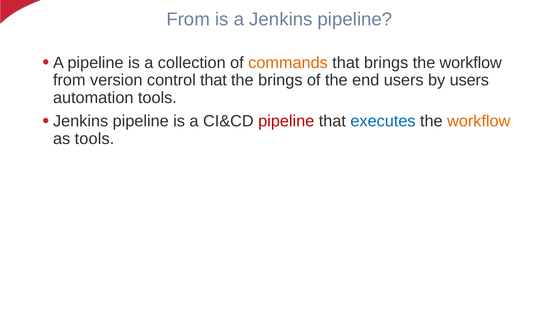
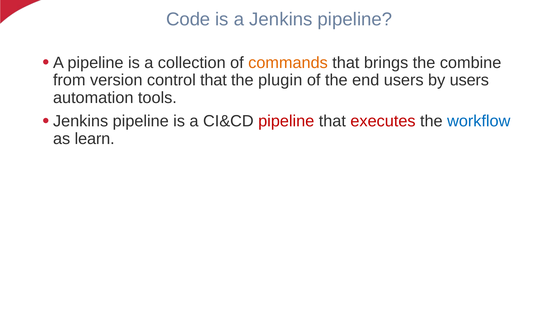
From at (188, 19): From -> Code
brings the workflow: workflow -> combine
the brings: brings -> plugin
executes colour: blue -> red
workflow at (479, 121) colour: orange -> blue
as tools: tools -> learn
